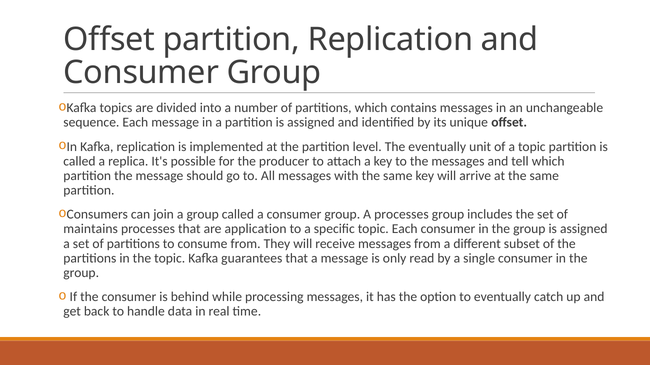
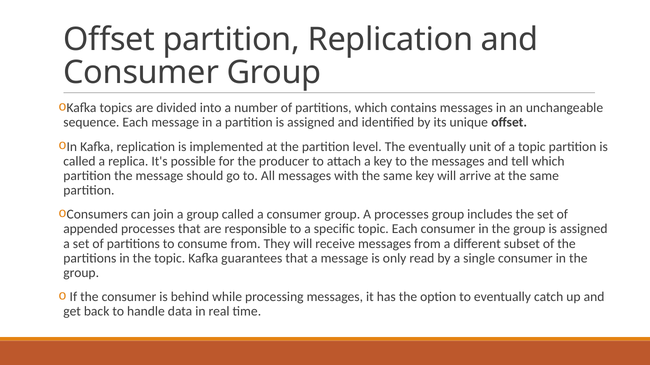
maintains: maintains -> appended
application: application -> responsible
